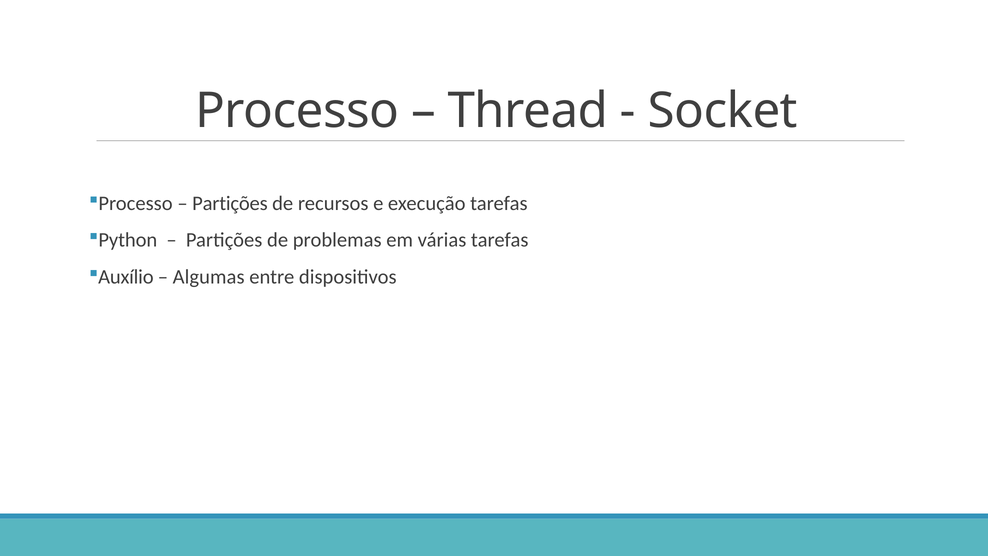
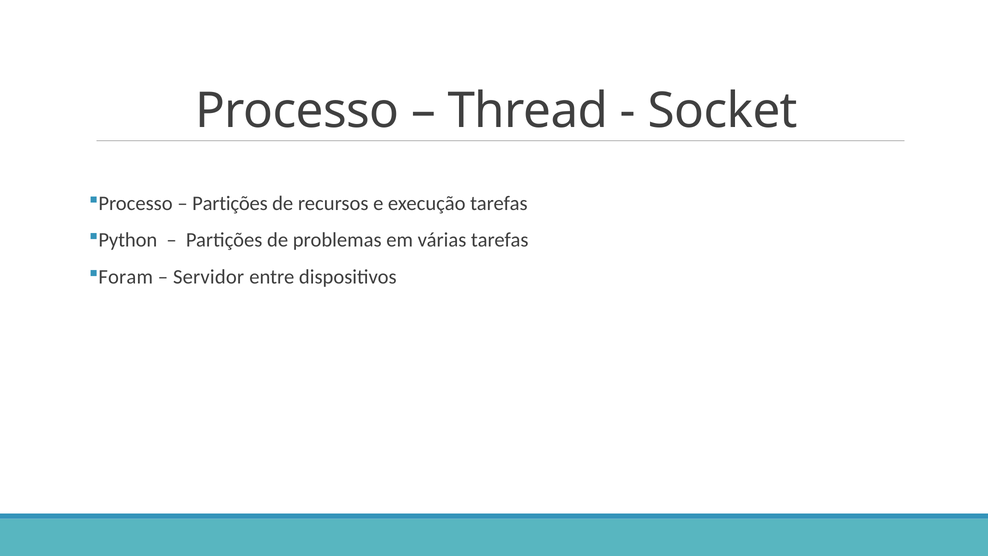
Auxílio: Auxílio -> Foram
Algumas: Algumas -> Servidor
